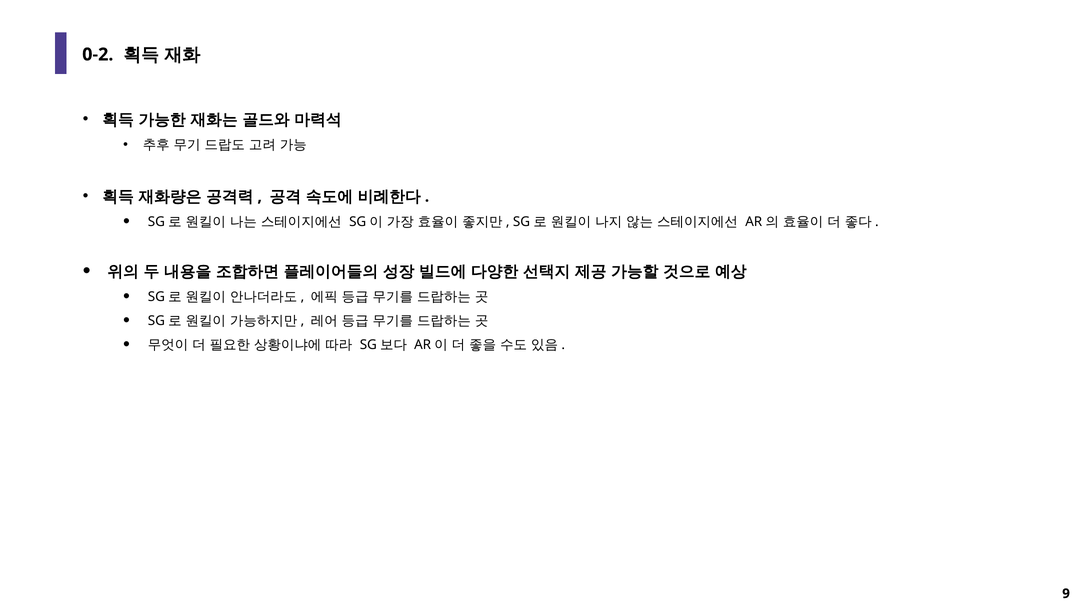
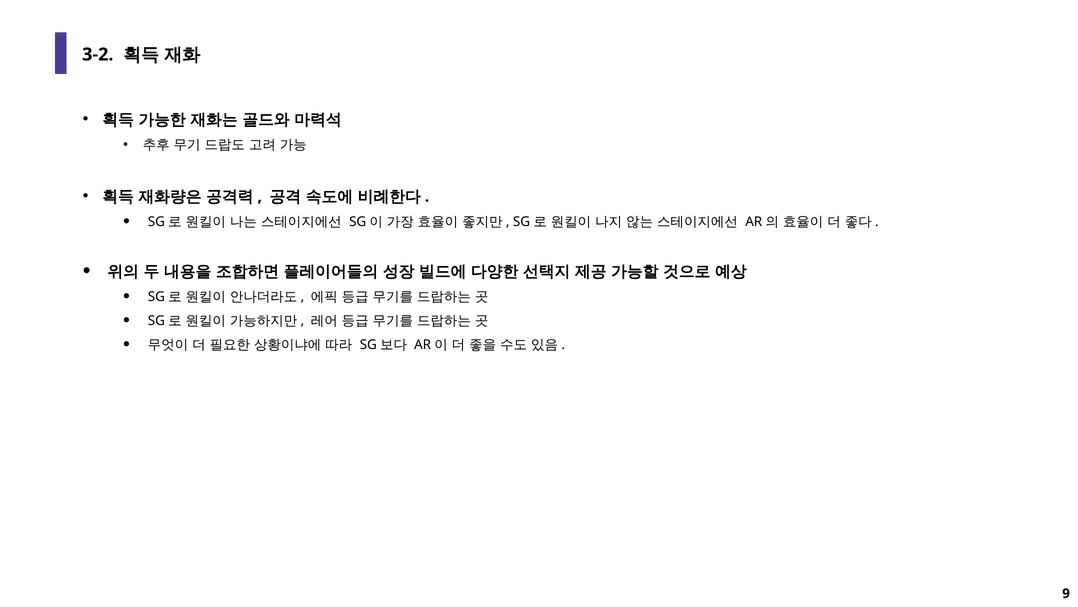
0-2: 0-2 -> 3-2
